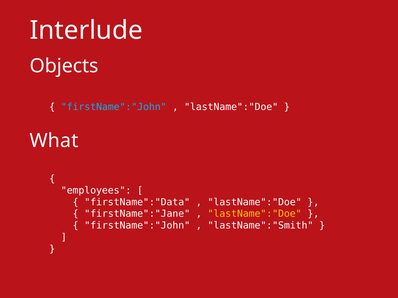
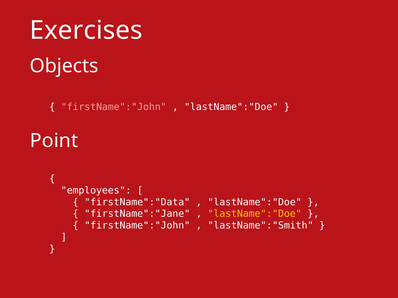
Interlude: Interlude -> Exercises
firstName":"John at (114, 107) colour: light blue -> pink
What: What -> Point
